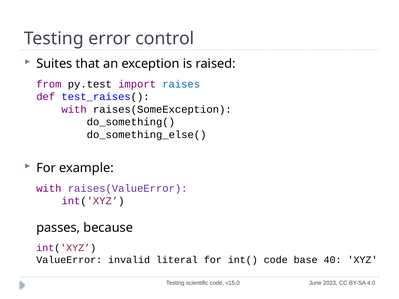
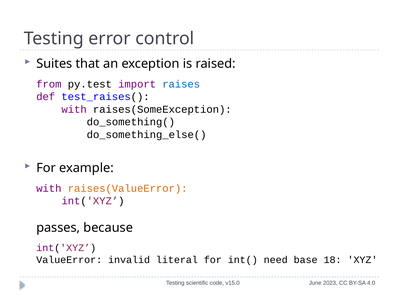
raises(ValueError colour: purple -> orange
int( code: code -> need
40: 40 -> 18
